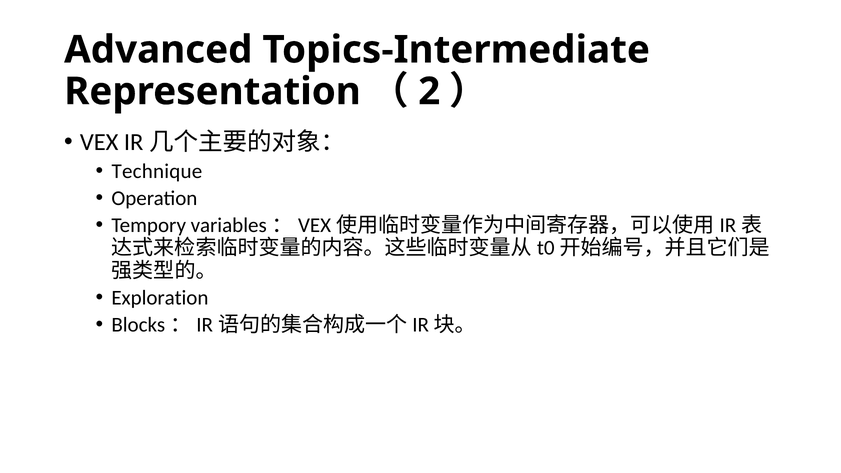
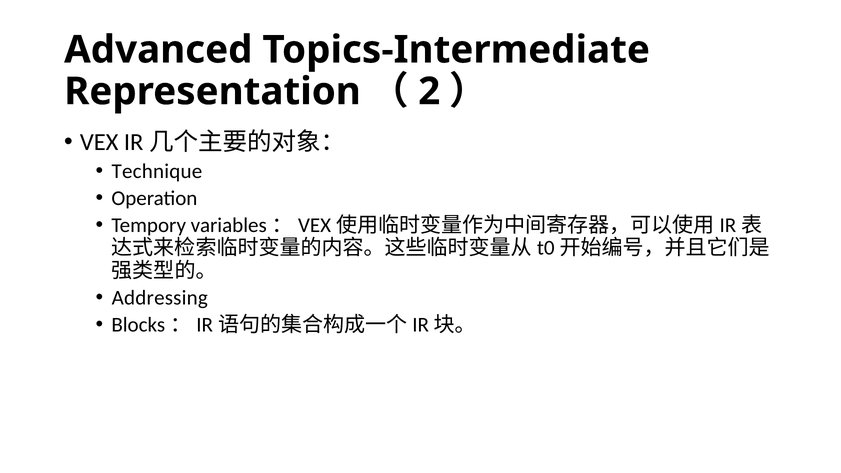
Exploration: Exploration -> Addressing
